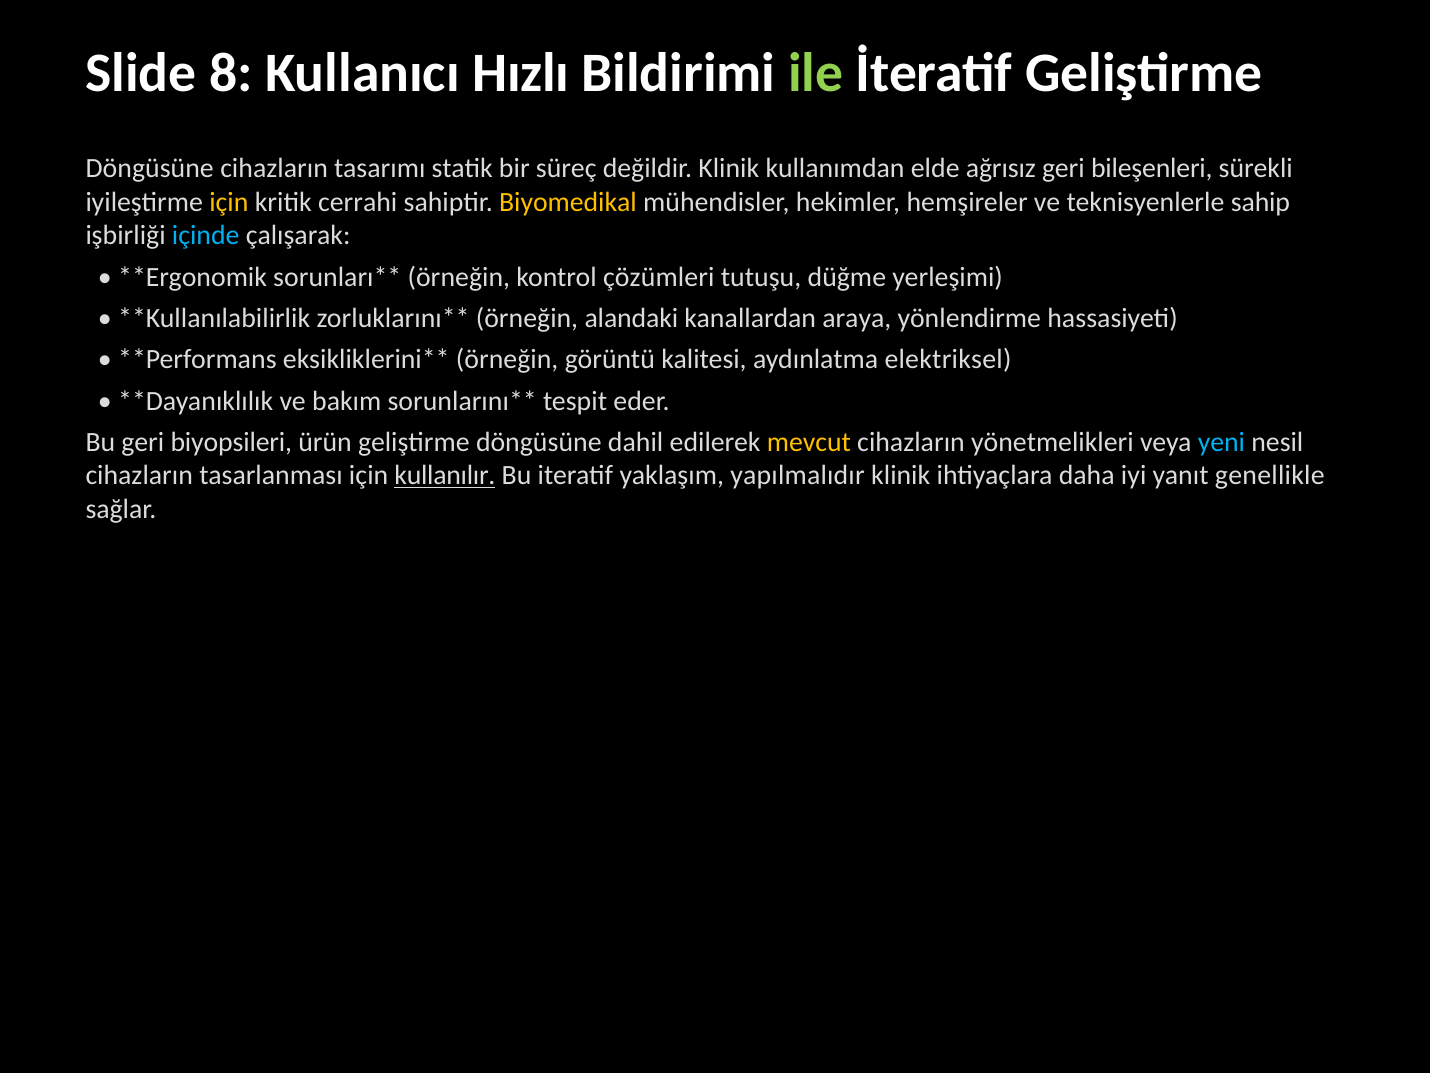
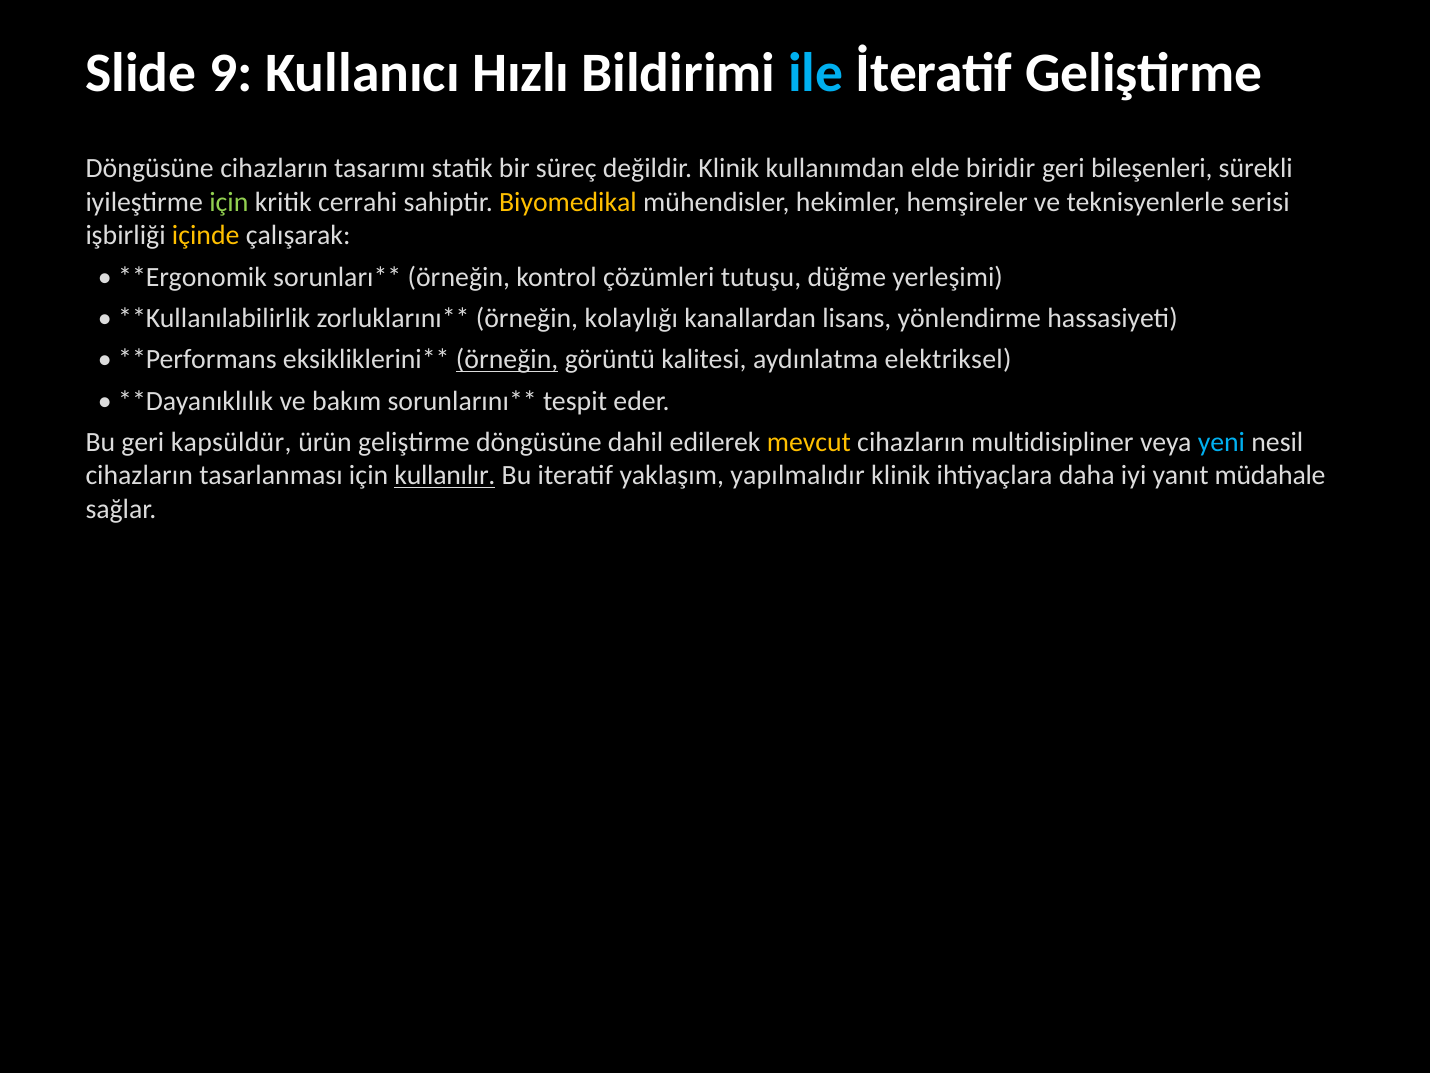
8: 8 -> 9
ile colour: light green -> light blue
ağrısız: ağrısız -> biridir
için at (229, 202) colour: yellow -> light green
sahip: sahip -> serisi
içinde colour: light blue -> yellow
alandaki: alandaki -> kolaylığı
araya: araya -> lisans
örneğin at (507, 359) underline: none -> present
biyopsileri: biyopsileri -> kapsüldür
yönetmelikleri: yönetmelikleri -> multidisipliner
genellikle: genellikle -> müdahale
